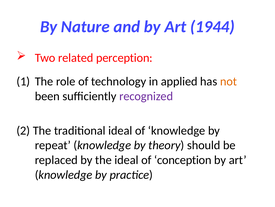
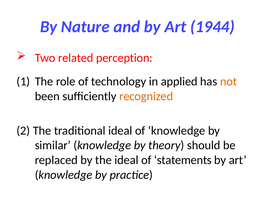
recognized colour: purple -> orange
repeat: repeat -> similar
conception: conception -> statements
